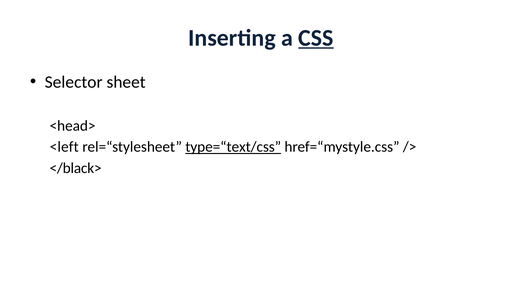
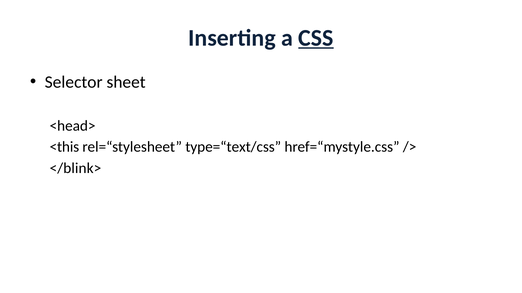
<left: <left -> <this
type=“text/css underline: present -> none
</black>: </black> -> </blink>
